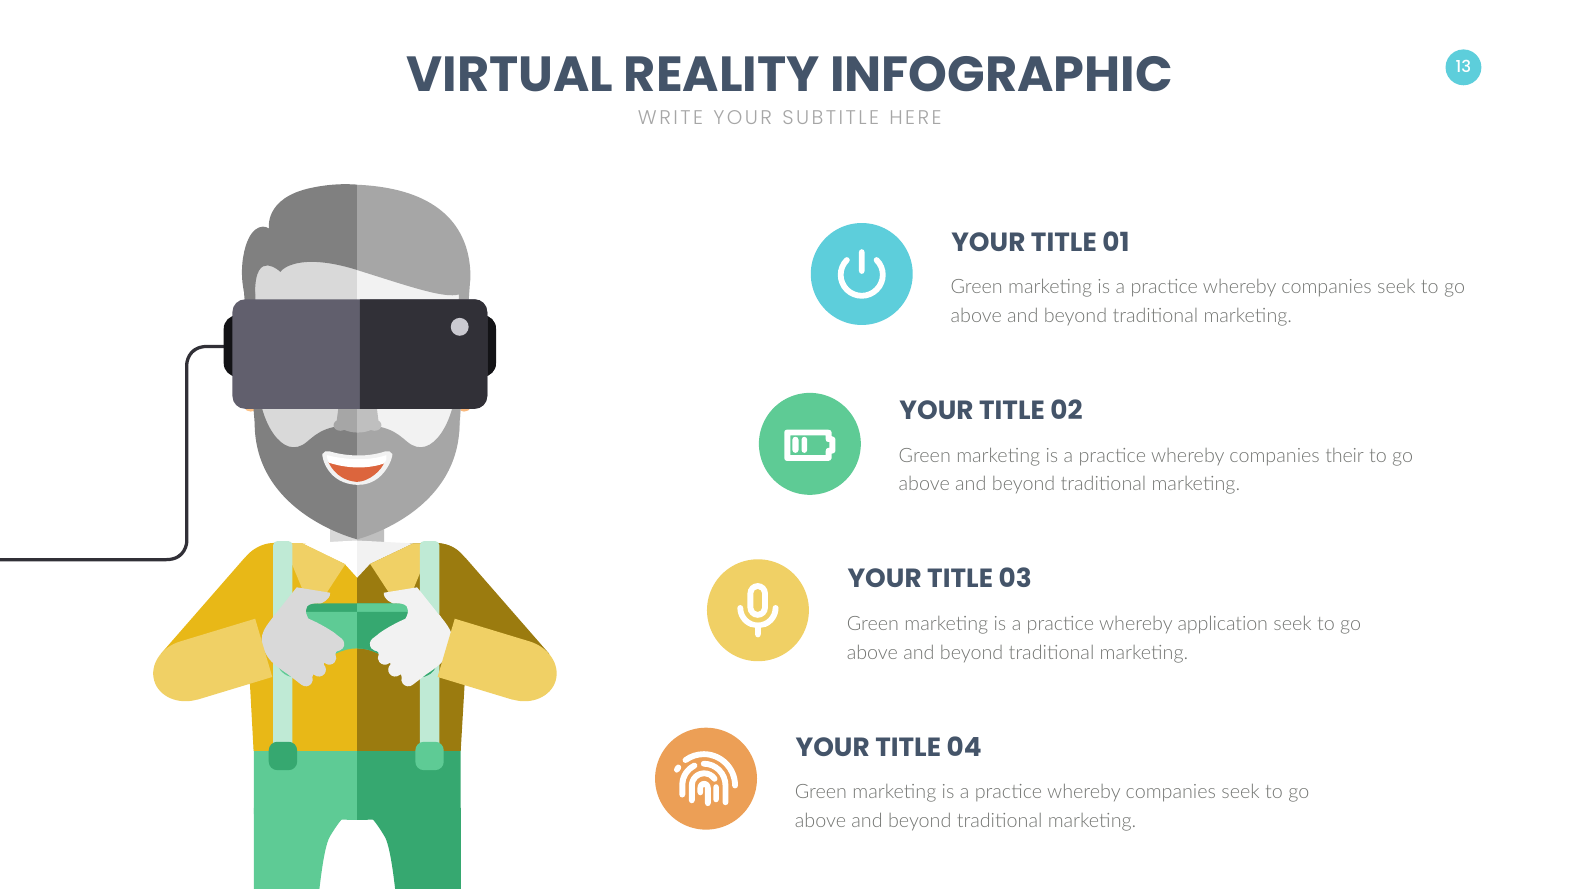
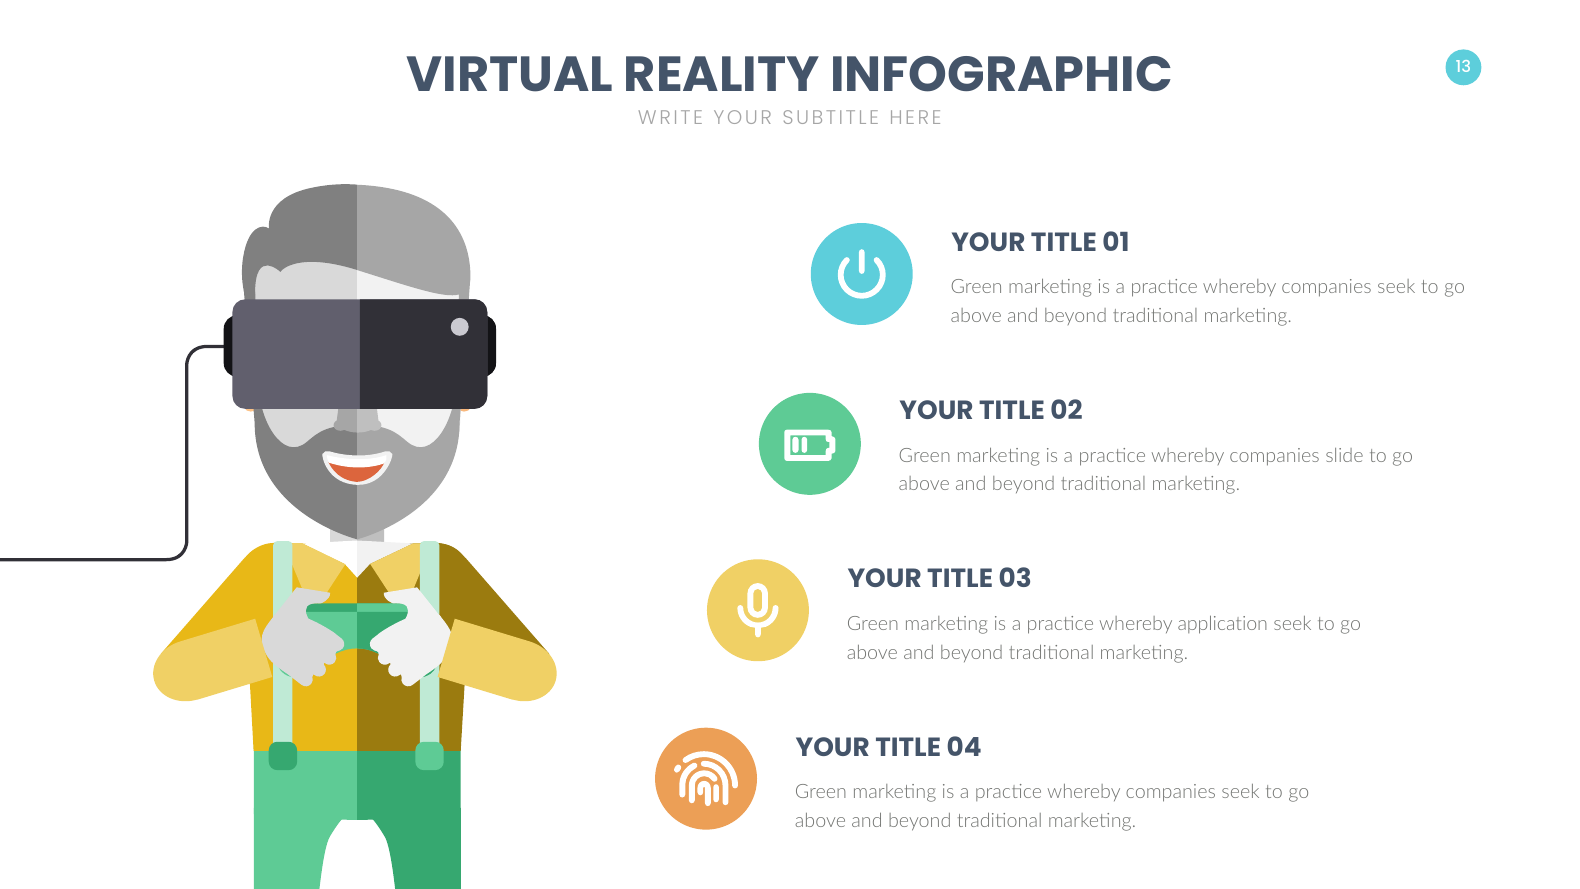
their: their -> slide
